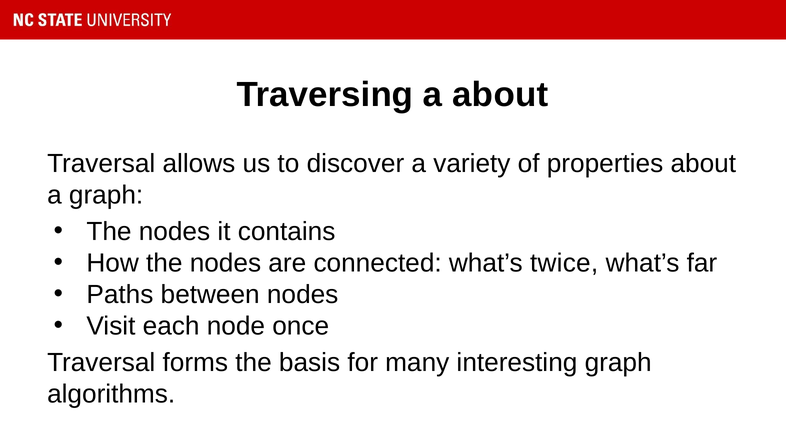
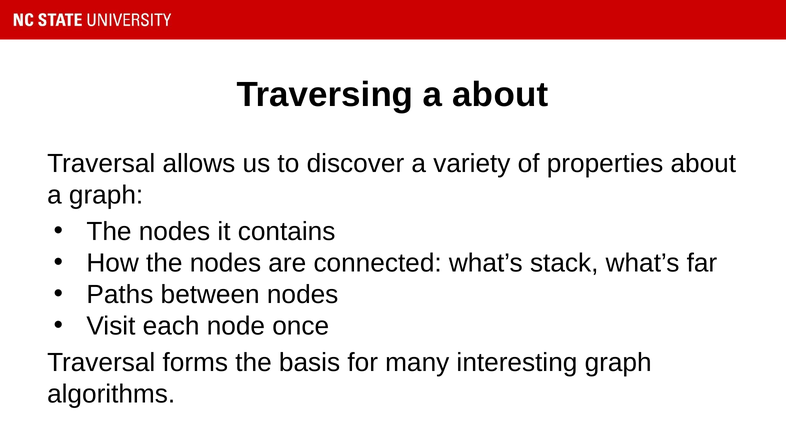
twice: twice -> stack
